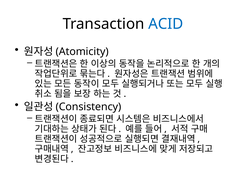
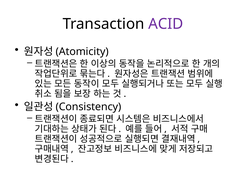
ACID colour: blue -> purple
